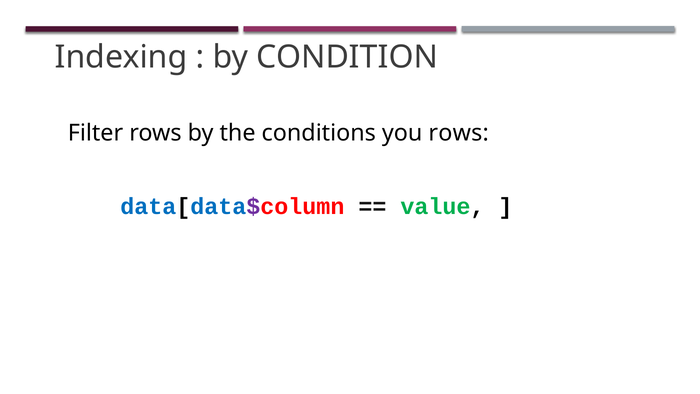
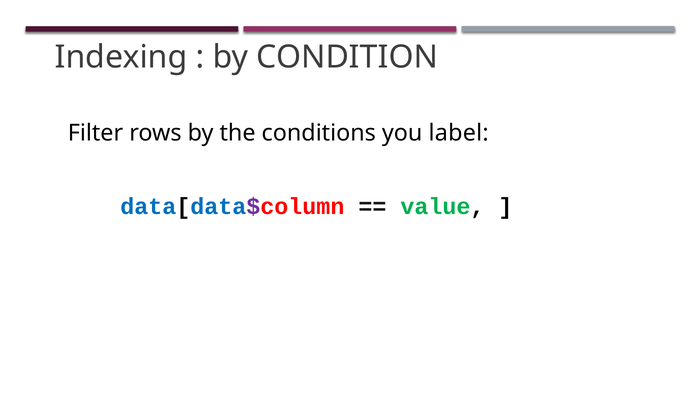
you rows: rows -> label
